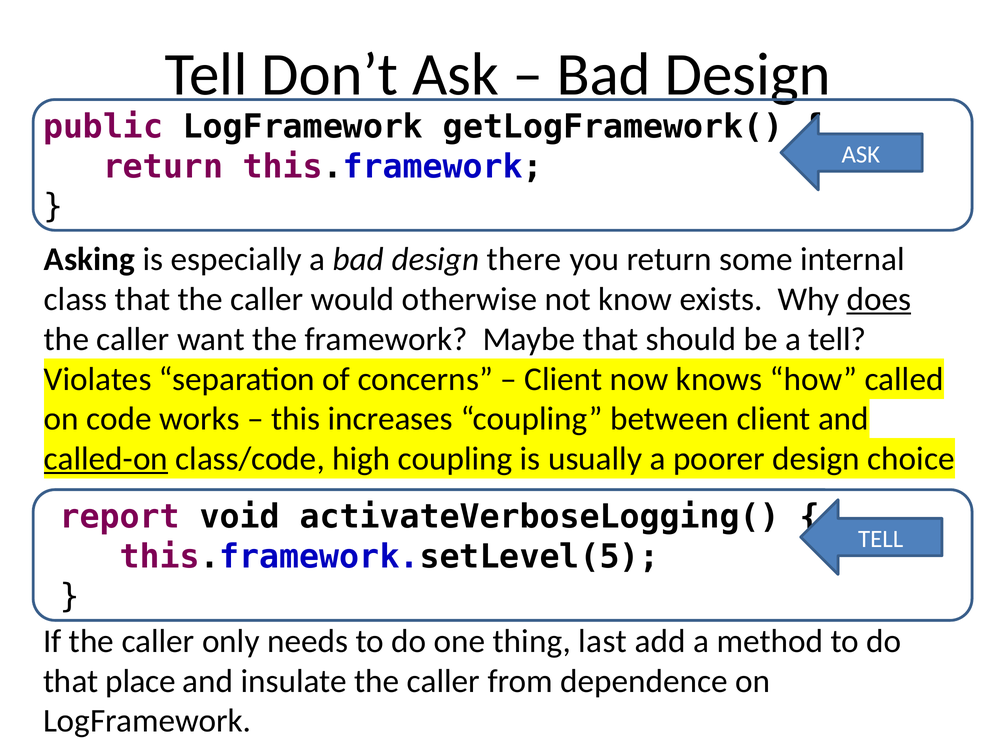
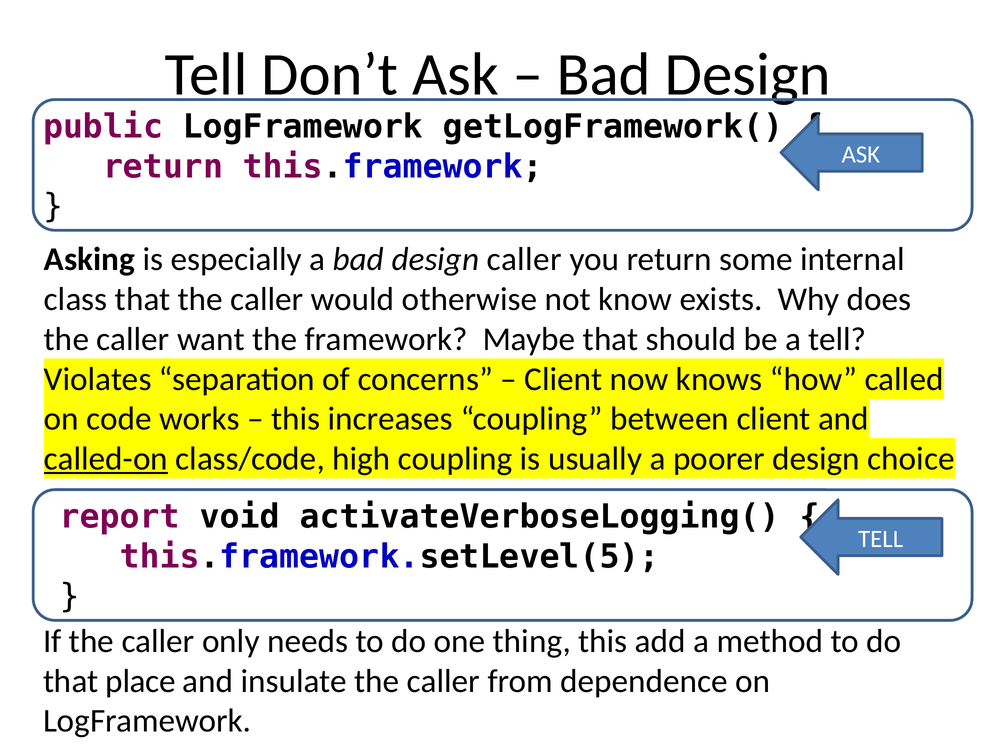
design there: there -> caller
does underline: present -> none
thing last: last -> this
